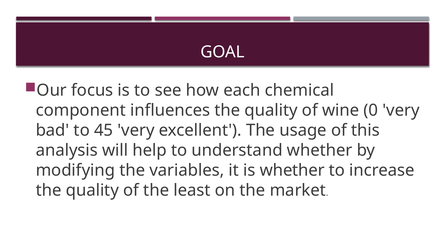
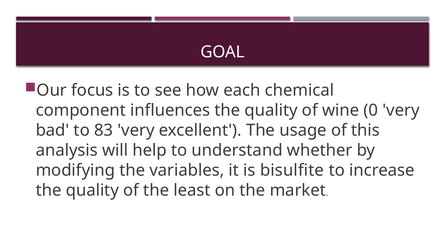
45: 45 -> 83
is whether: whether -> bisulfite
